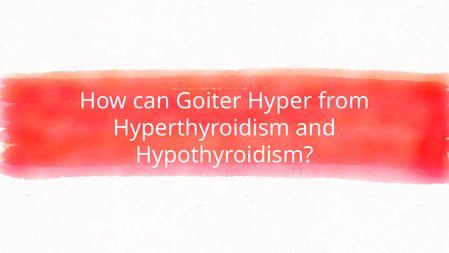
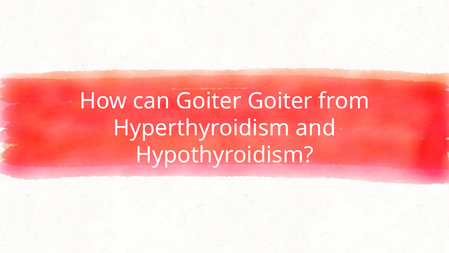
Goiter Hyper: Hyper -> Goiter
